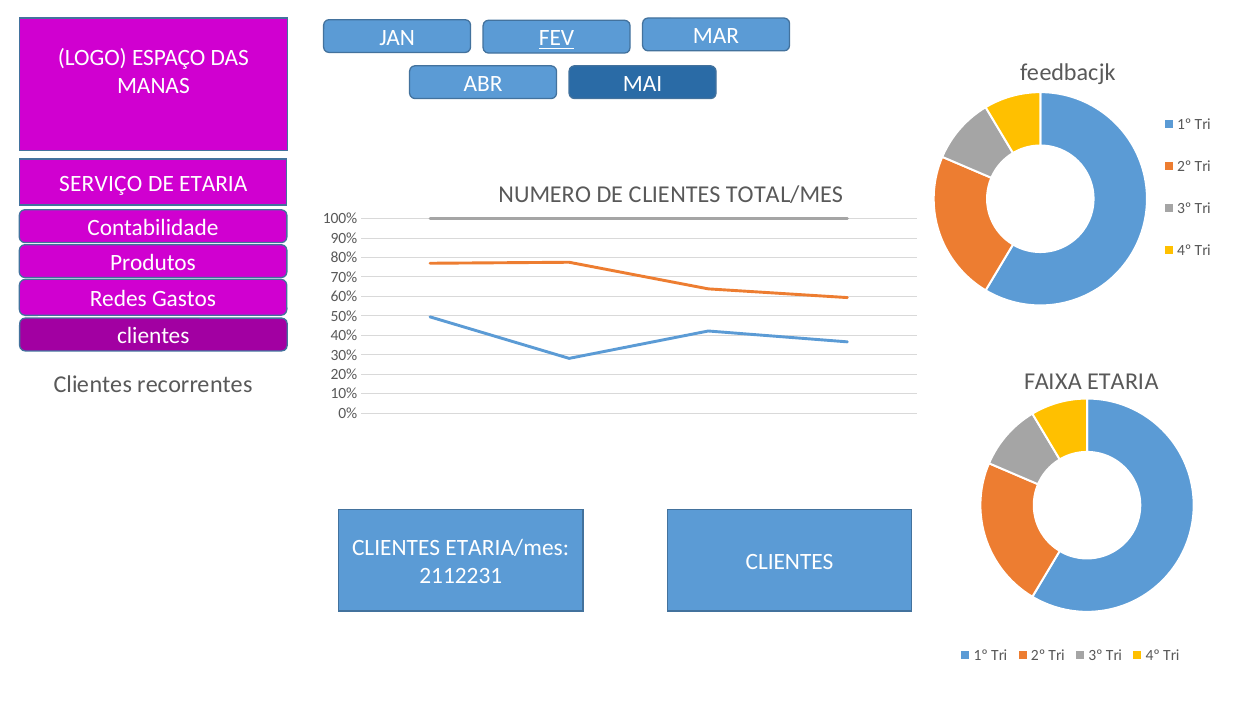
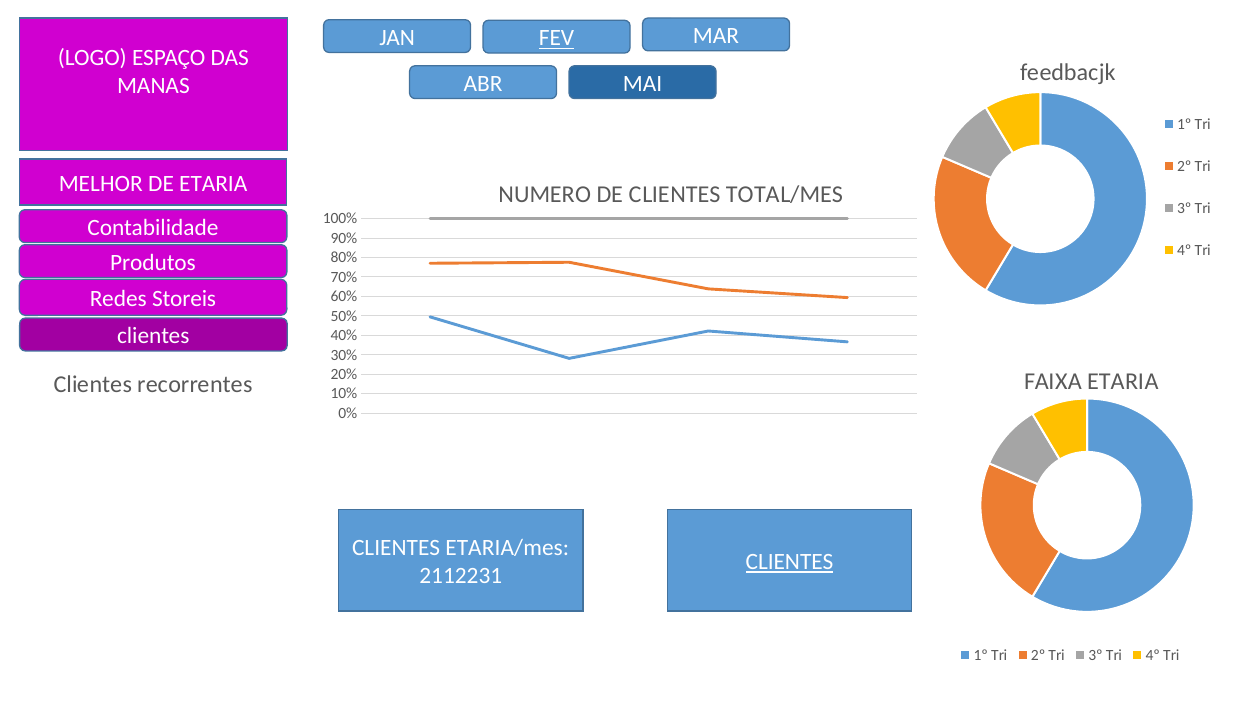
SERVIÇO: SERVIÇO -> MELHOR
Gastos: Gastos -> Storeis
CLIENTES at (790, 562) underline: none -> present
